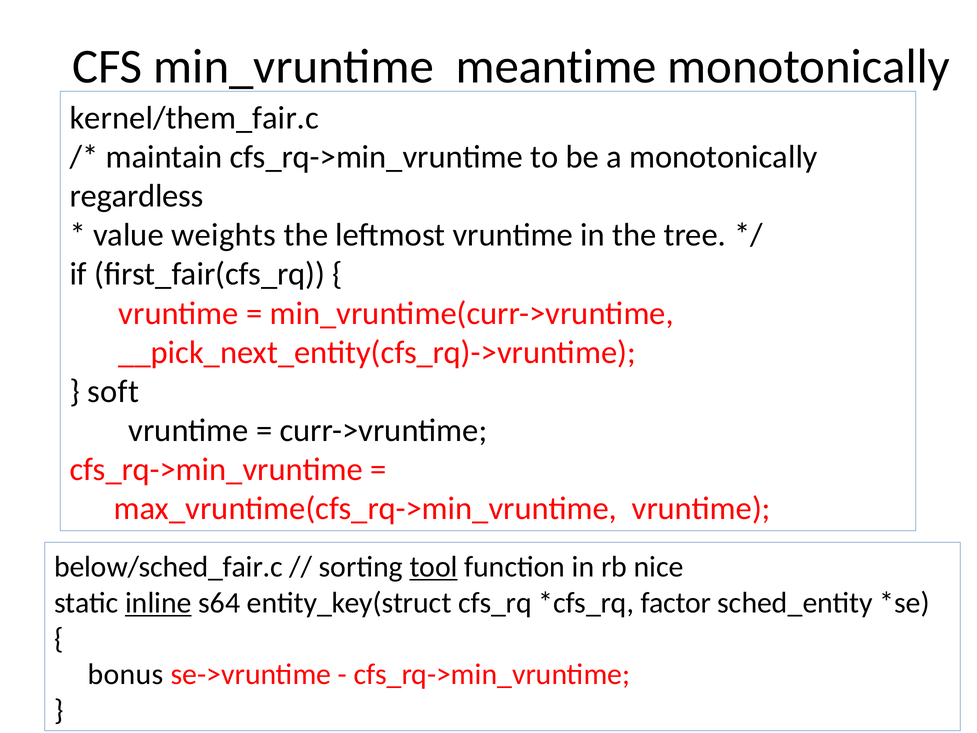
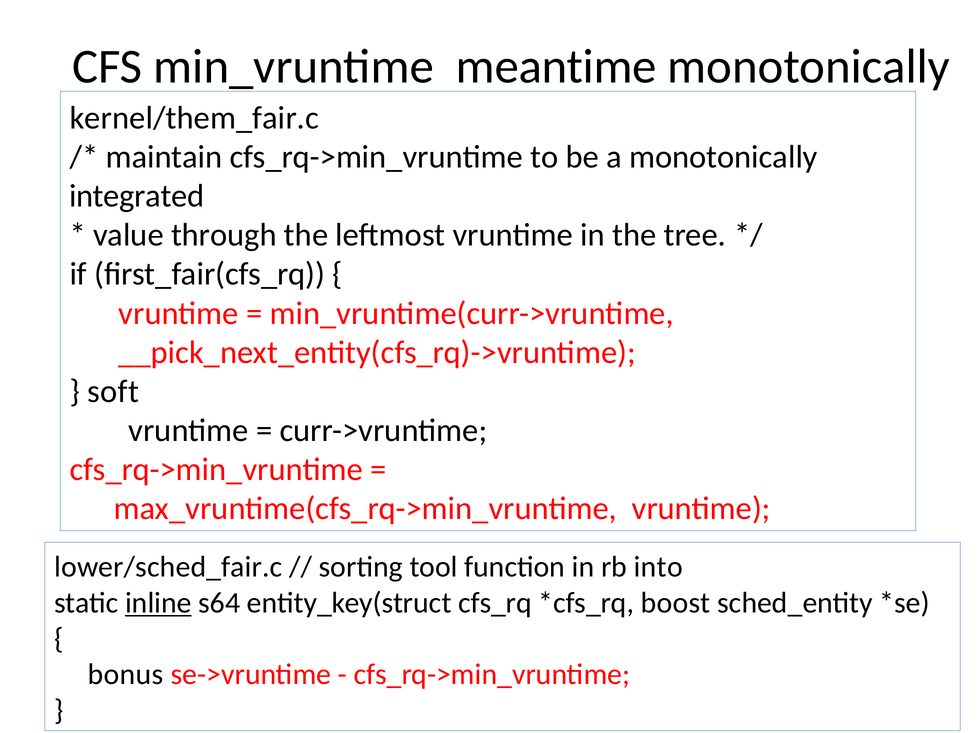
regardless: regardless -> integrated
weights: weights -> through
below/sched_fair.c: below/sched_fair.c -> lower/sched_fair.c
tool underline: present -> none
nice: nice -> into
factor: factor -> boost
